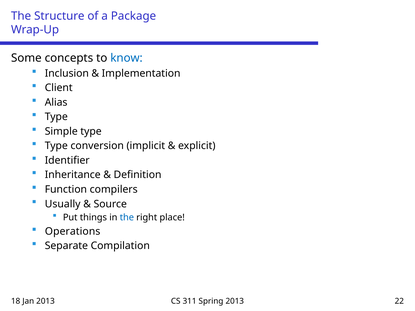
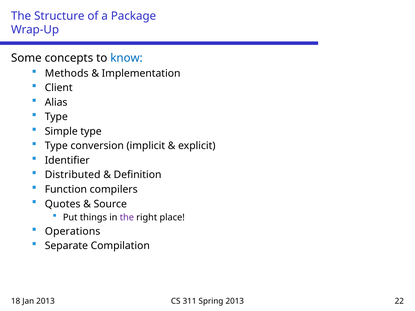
Inclusion: Inclusion -> Methods
Inheritance: Inheritance -> Distributed
Usually: Usually -> Quotes
the at (127, 218) colour: blue -> purple
